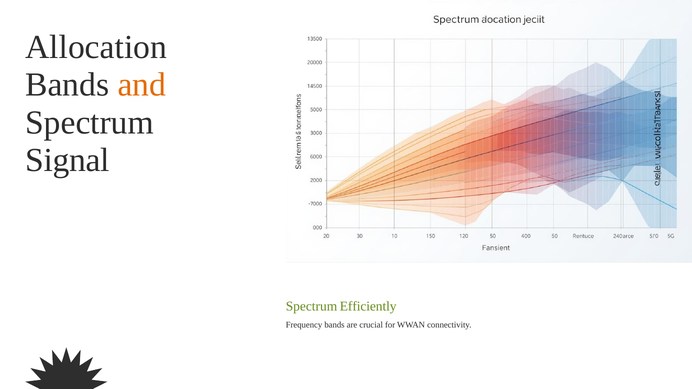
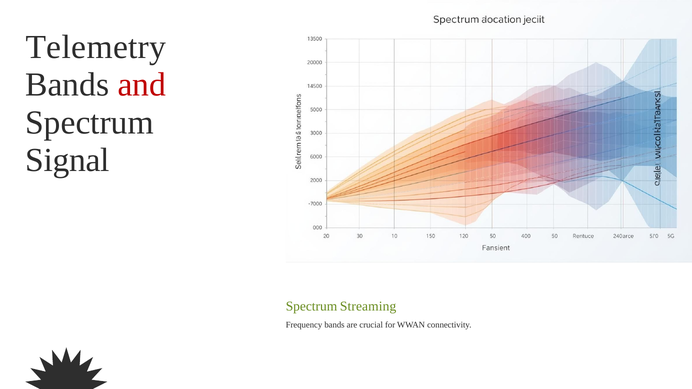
Allocation: Allocation -> Telemetry
and colour: orange -> red
Efficiently: Efficiently -> Streaming
